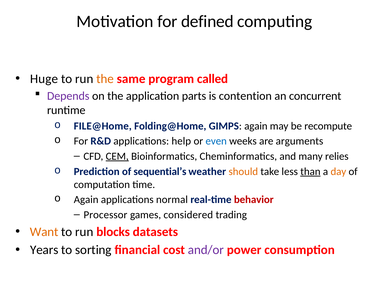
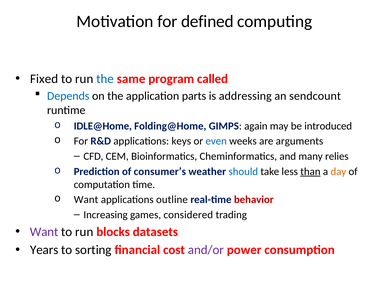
Huge: Huge -> Fixed
the at (105, 79) colour: orange -> blue
Depends colour: purple -> blue
contention: contention -> addressing
concurrent: concurrent -> sendcount
FILE@Home: FILE@Home -> IDLE@Home
recompute: recompute -> introduced
help: help -> keys
CEM underline: present -> none
sequential’s: sequential’s -> consumer’s
should colour: orange -> blue
Again at (86, 199): Again -> Want
normal: normal -> outline
Processor: Processor -> Increasing
Want at (44, 232) colour: orange -> purple
